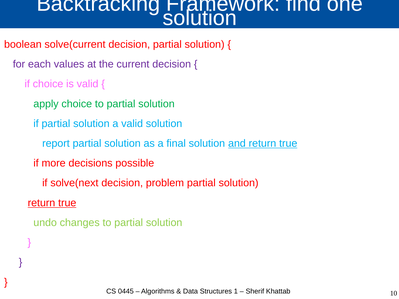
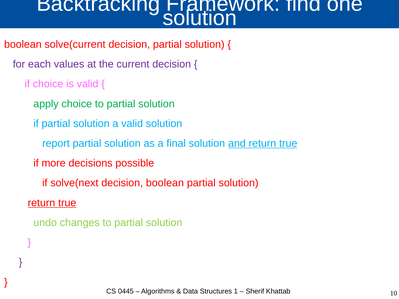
decision problem: problem -> boolean
